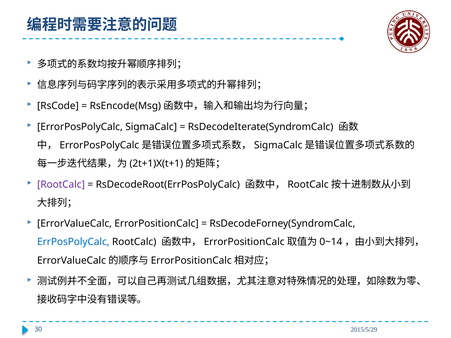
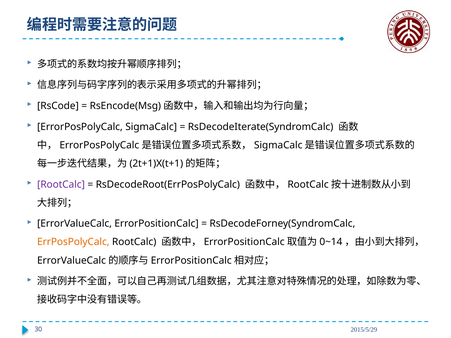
ErrPosPolyCalc colour: blue -> orange
